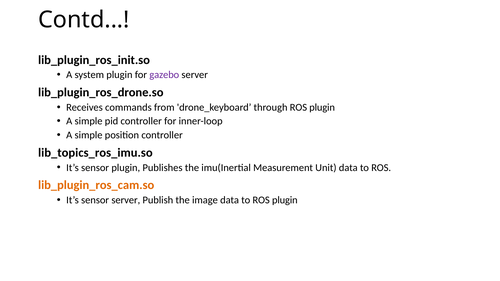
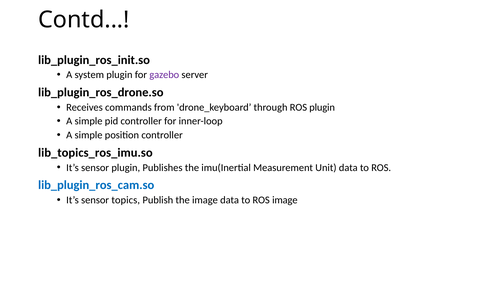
lib_plugin_ros_cam.so colour: orange -> blue
sensor server: server -> topics
to ROS plugin: plugin -> image
